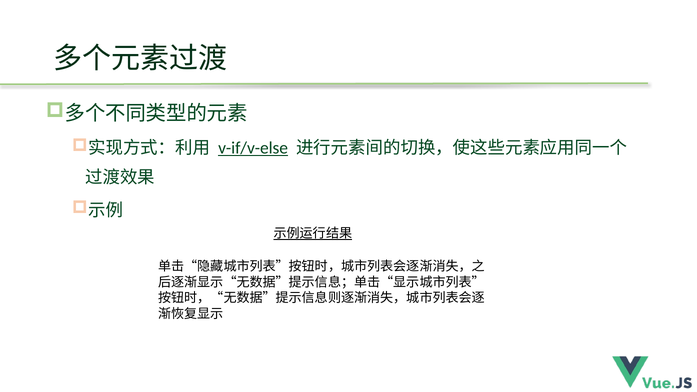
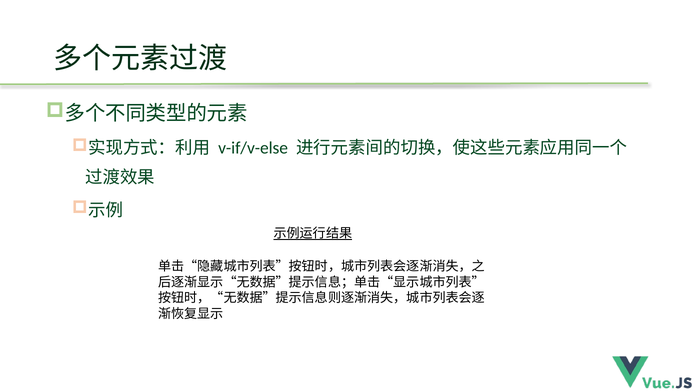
v-if/v-else underline: present -> none
